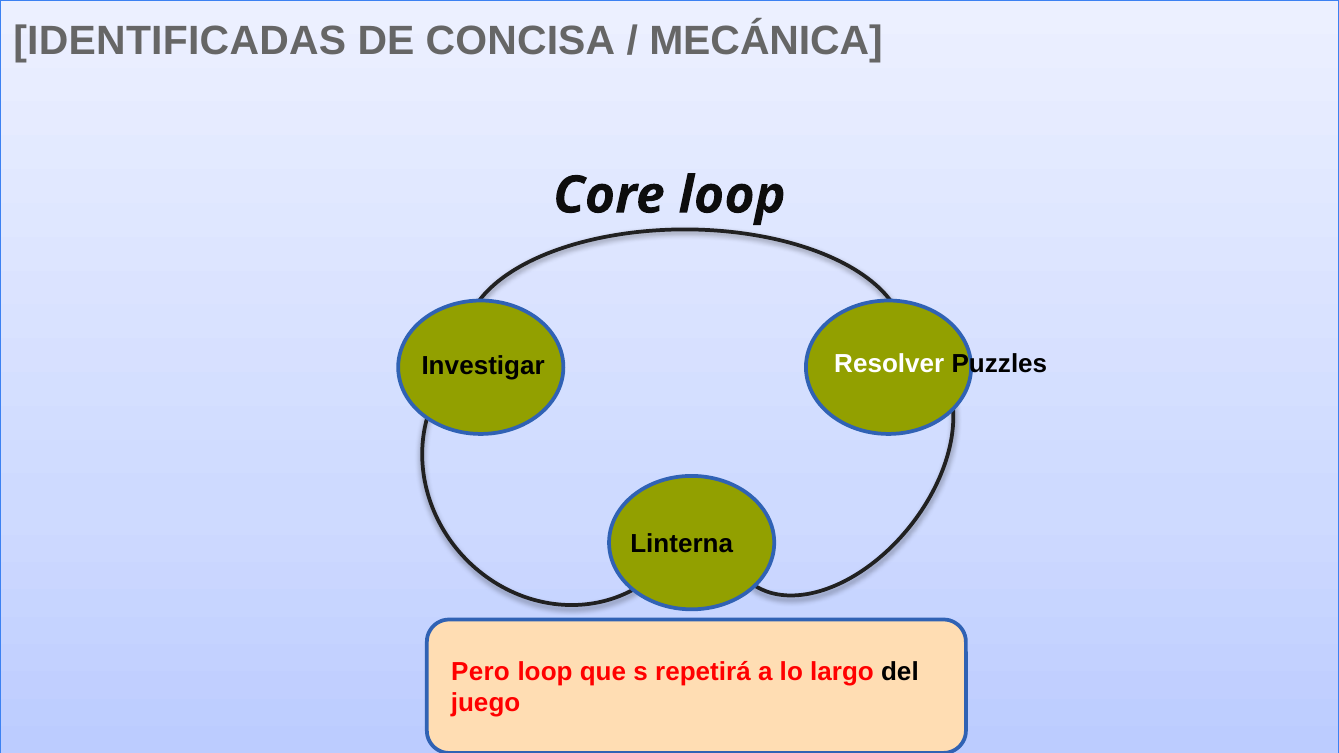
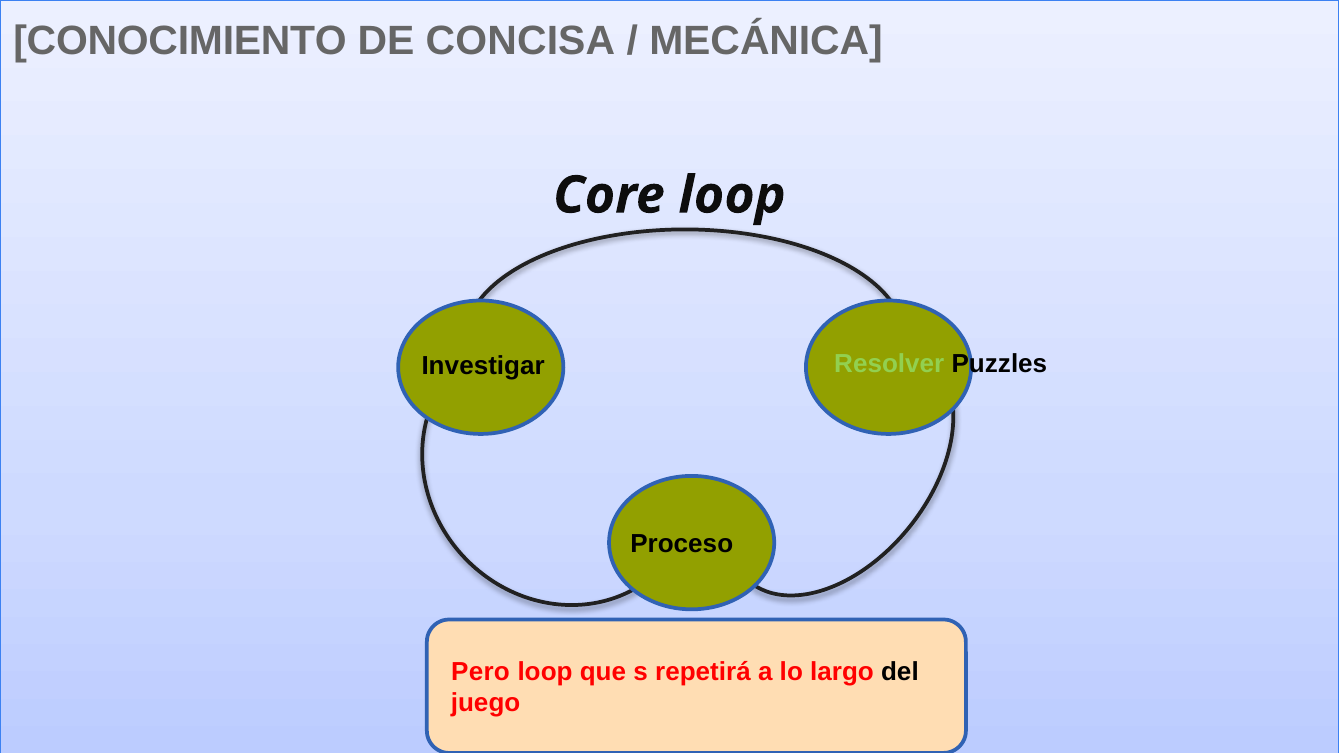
IDENTIFICADAS: IDENTIFICADAS -> CONOCIMIENTO
Resolver colour: white -> light green
Linterna at (682, 544): Linterna -> Proceso
